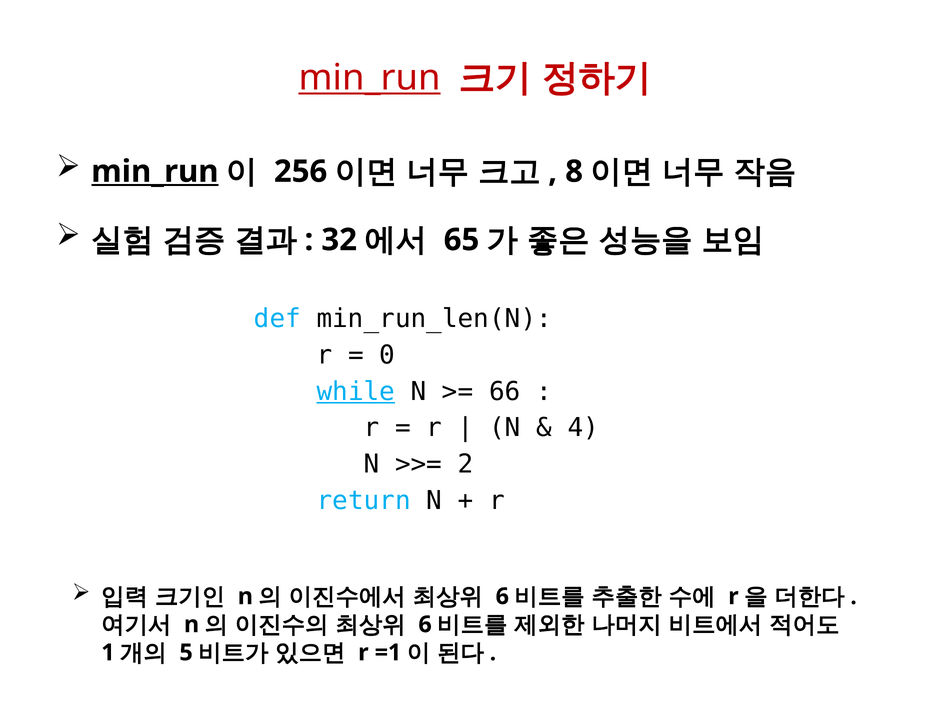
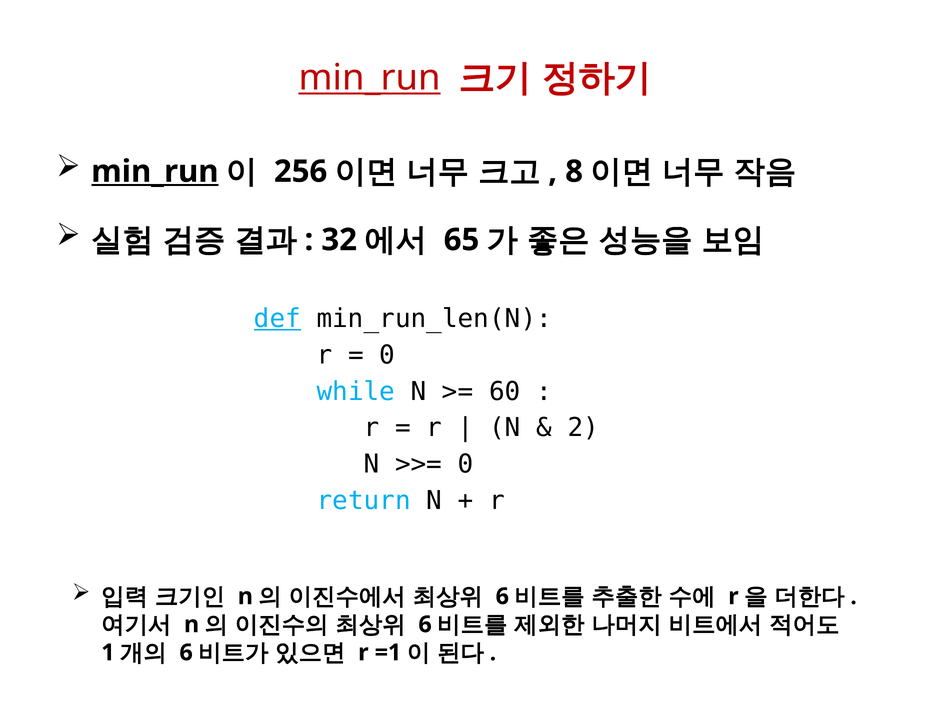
def underline: none -> present
while underline: present -> none
66: 66 -> 60
4: 4 -> 2
2 at (466, 464): 2 -> 0
5 at (186, 653): 5 -> 6
